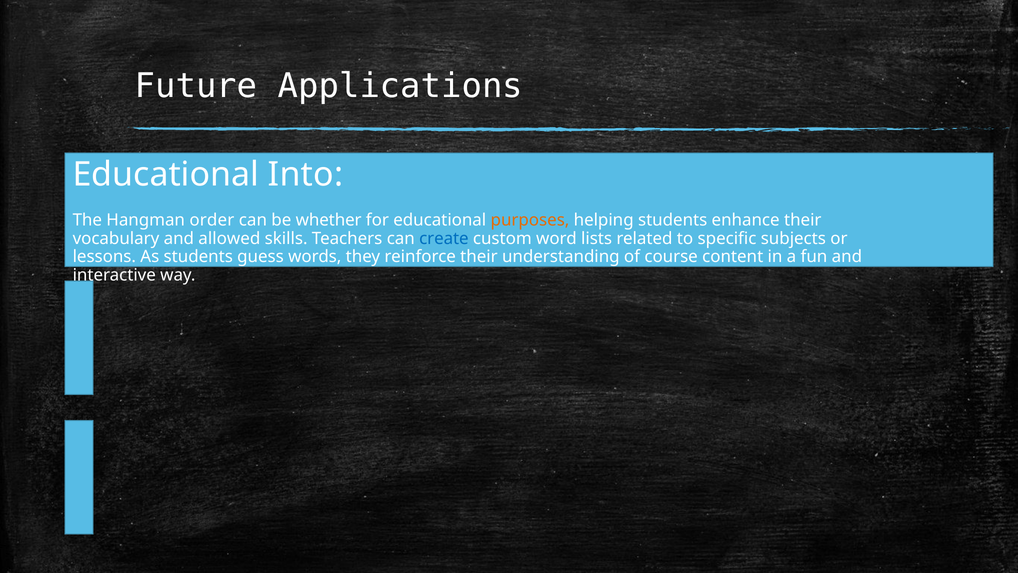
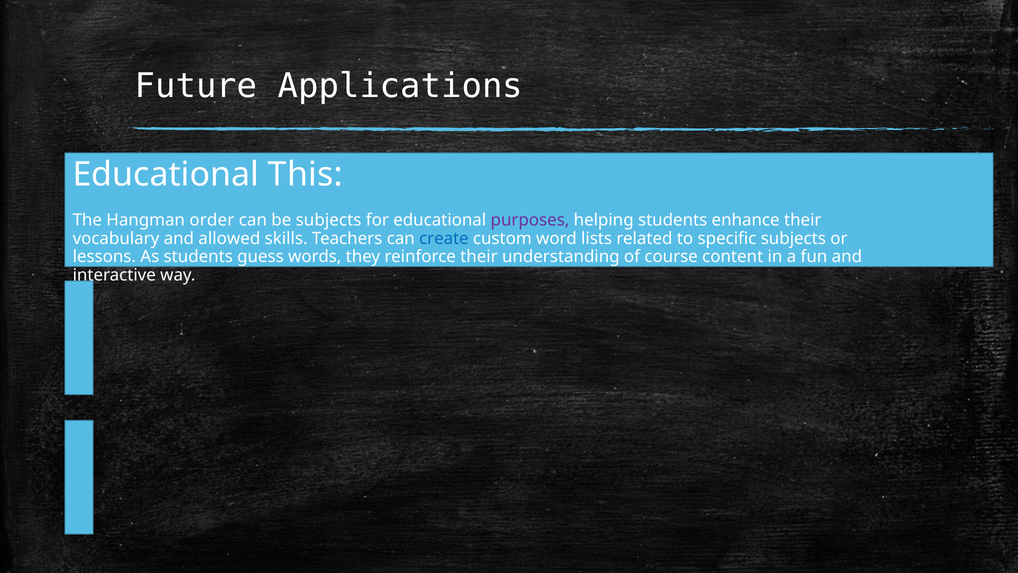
Into: Into -> This
be whether: whether -> subjects
purposes colour: orange -> purple
